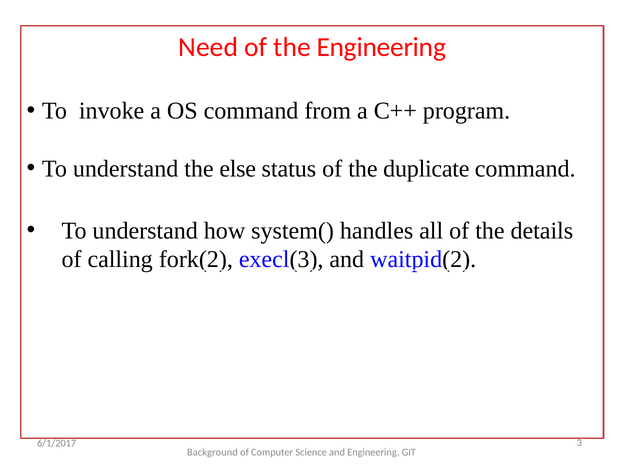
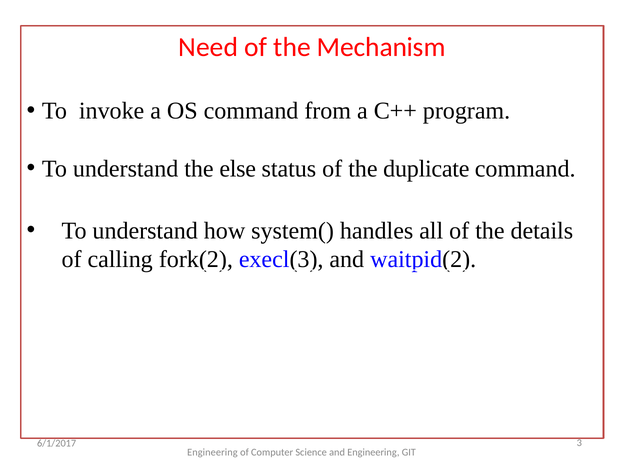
the Engineering: Engineering -> Mechanism
Background at (212, 453): Background -> Engineering
